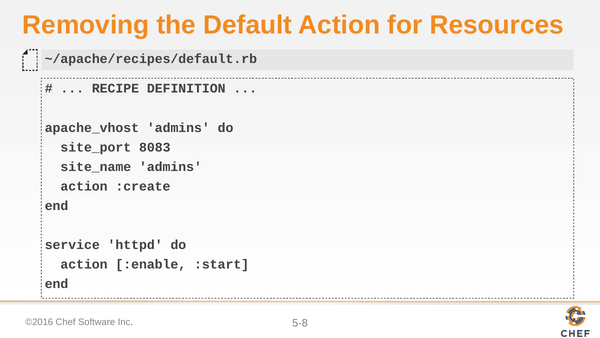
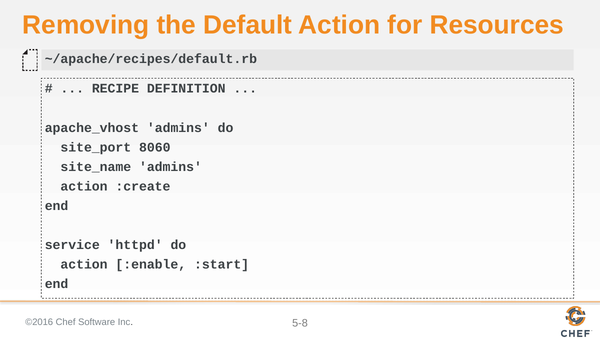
8083: 8083 -> 8060
